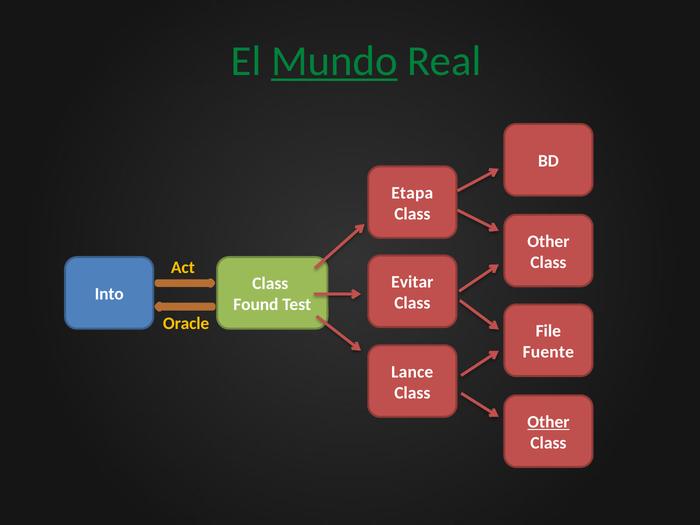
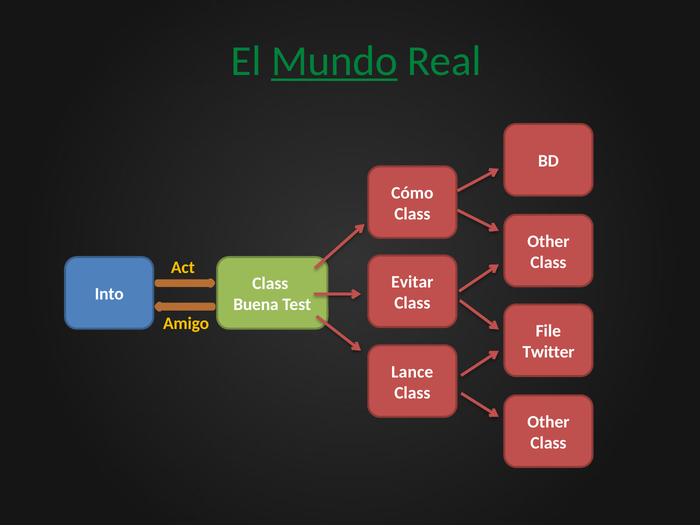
Etapa: Etapa -> Cómo
Found: Found -> Buena
Oracle: Oracle -> Amigo
Fuente: Fuente -> Twitter
Other at (548, 422) underline: present -> none
